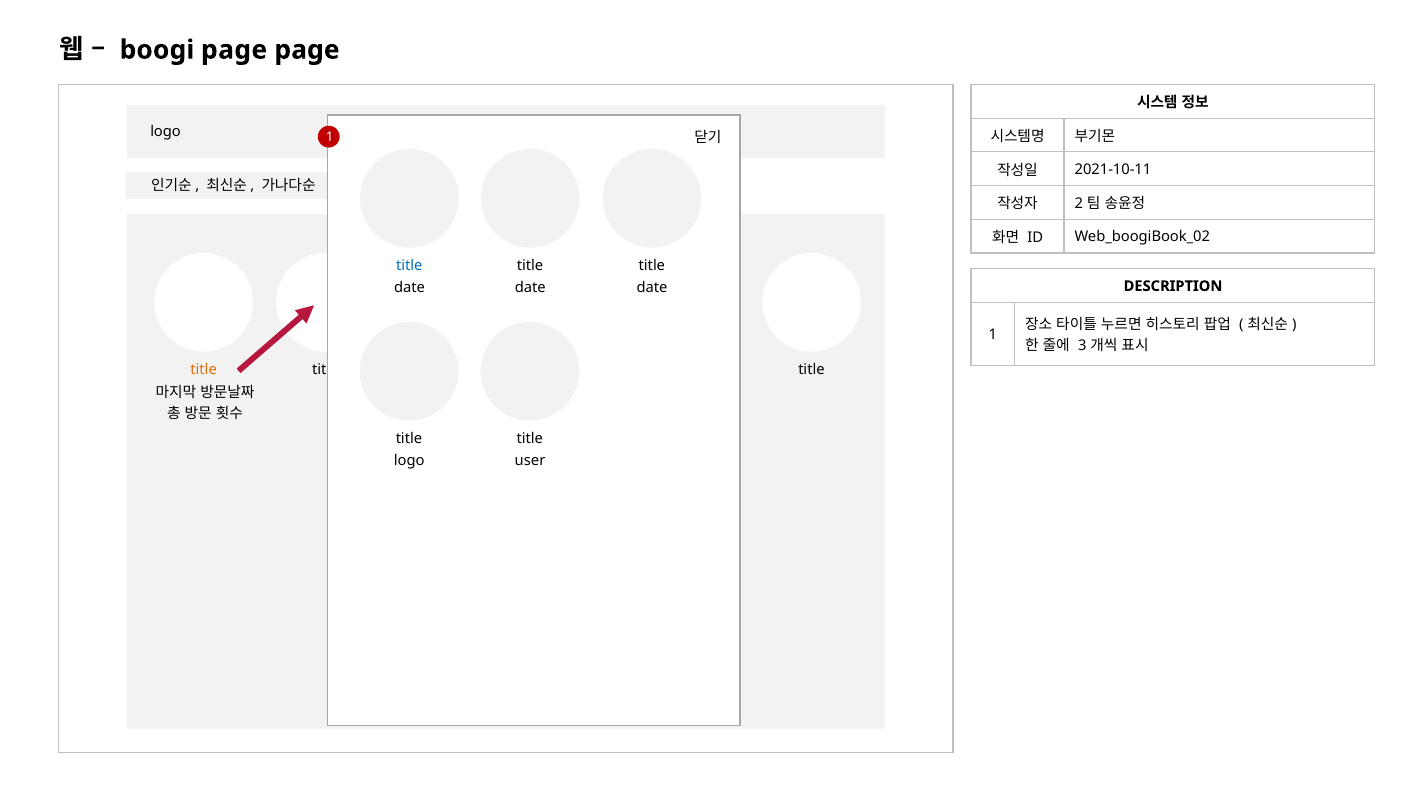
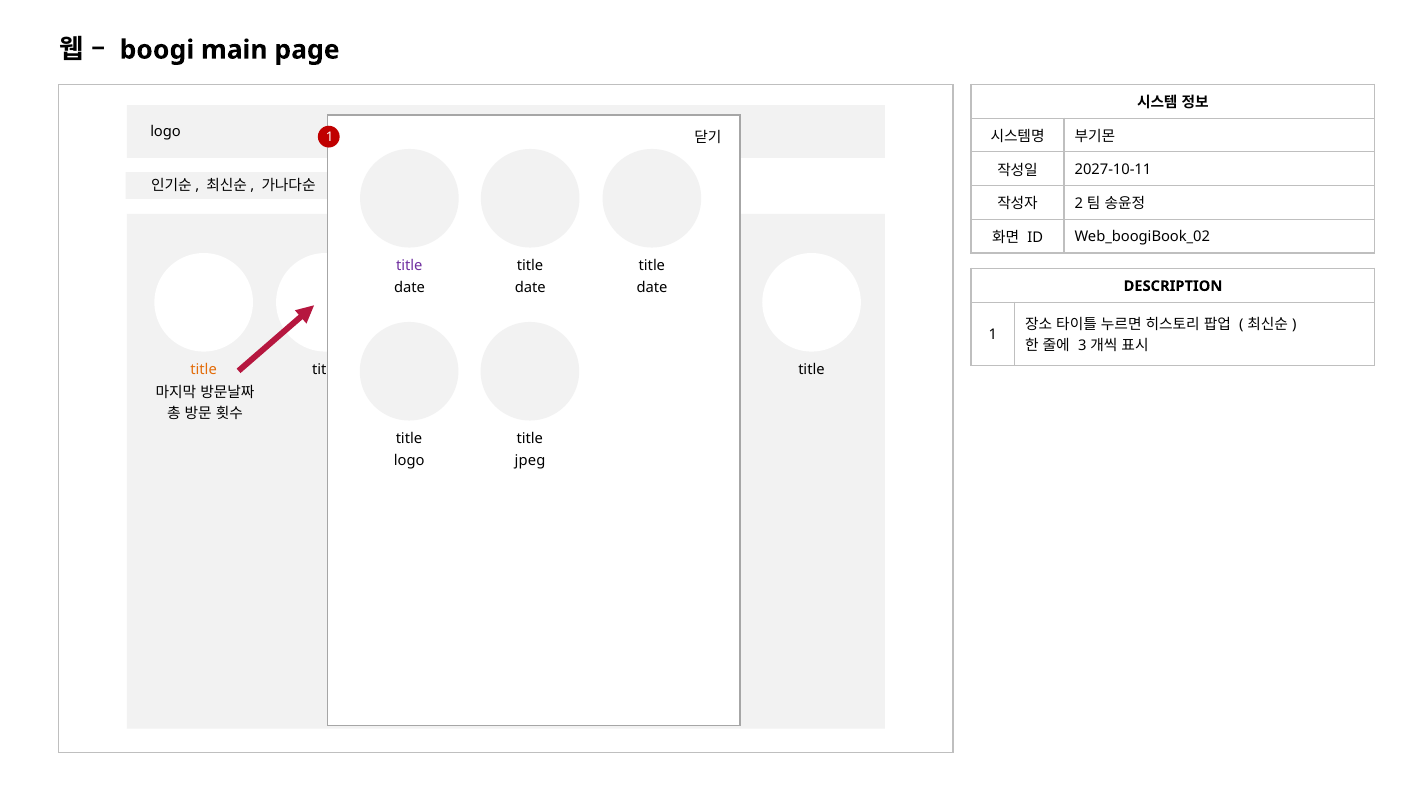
boogi page: page -> main
2021-10-11: 2021-10-11 -> 2027-10-11
title at (409, 266) colour: blue -> purple
user: user -> jpeg
